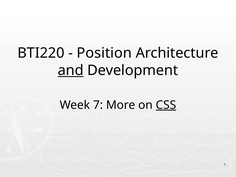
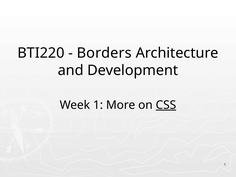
Position: Position -> Borders
and underline: present -> none
Week 7: 7 -> 1
